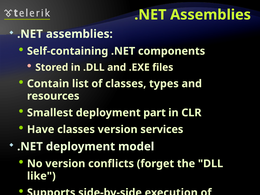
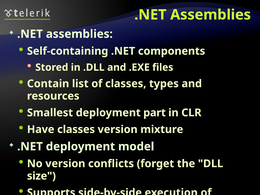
services: services -> mixture
like: like -> size
